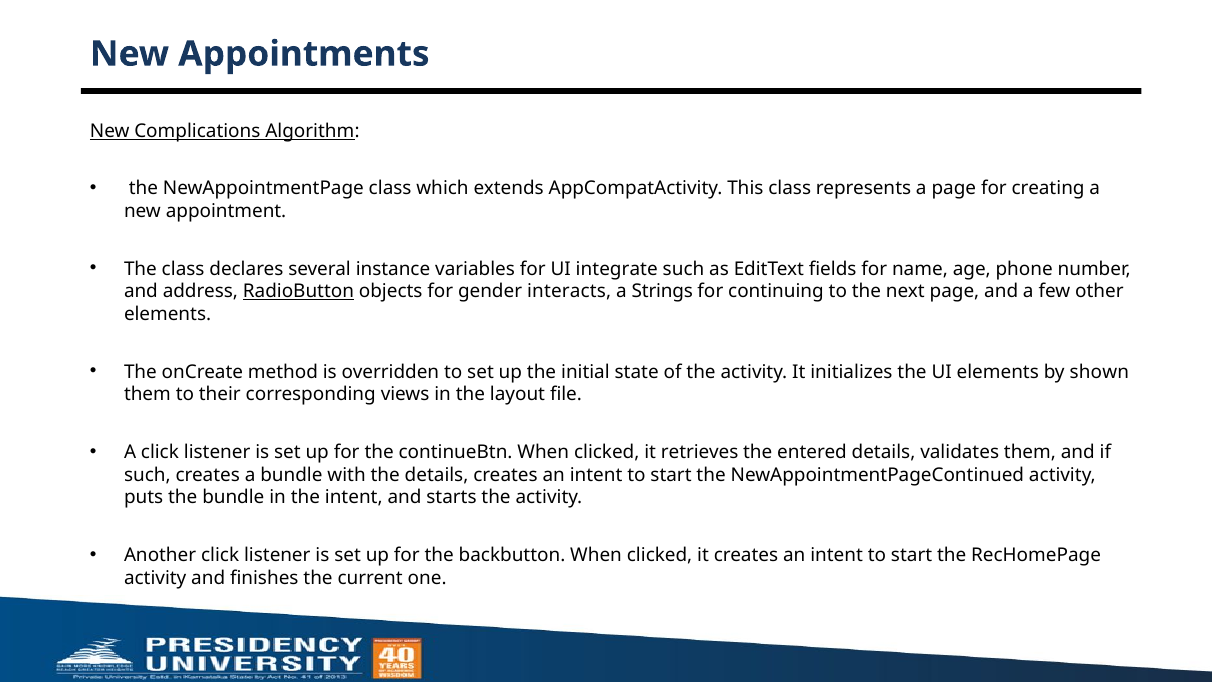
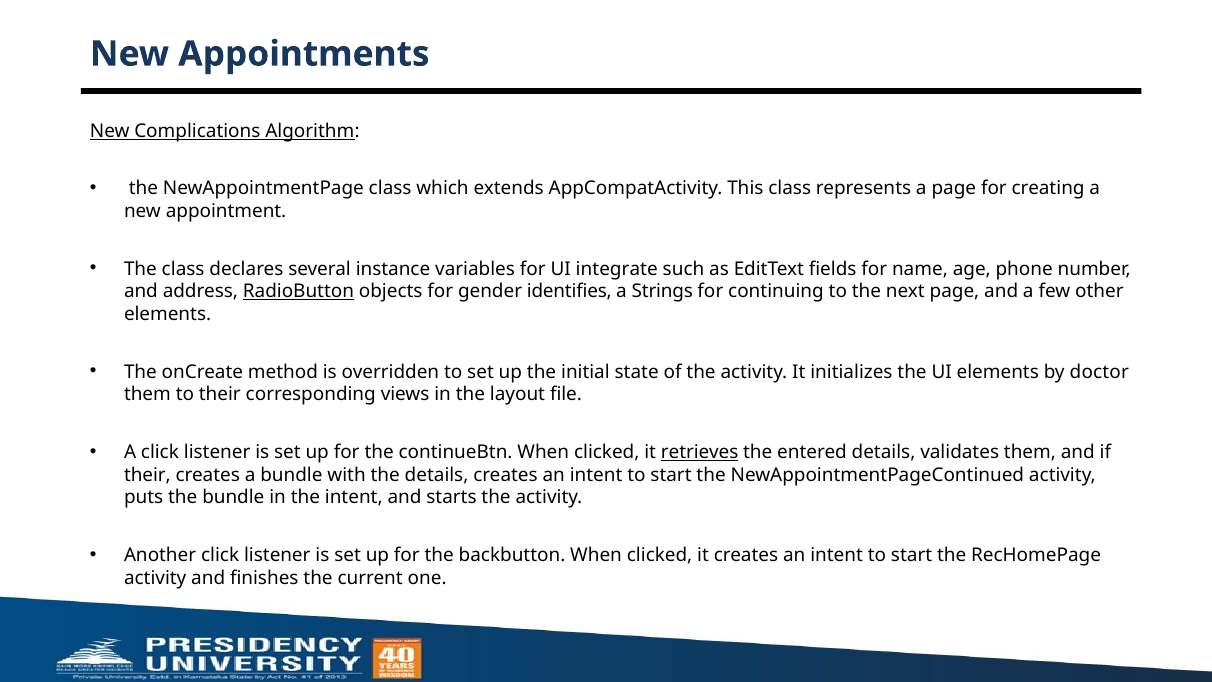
interacts: interacts -> identifies
shown: shown -> doctor
retrieves underline: none -> present
such at (147, 475): such -> their
